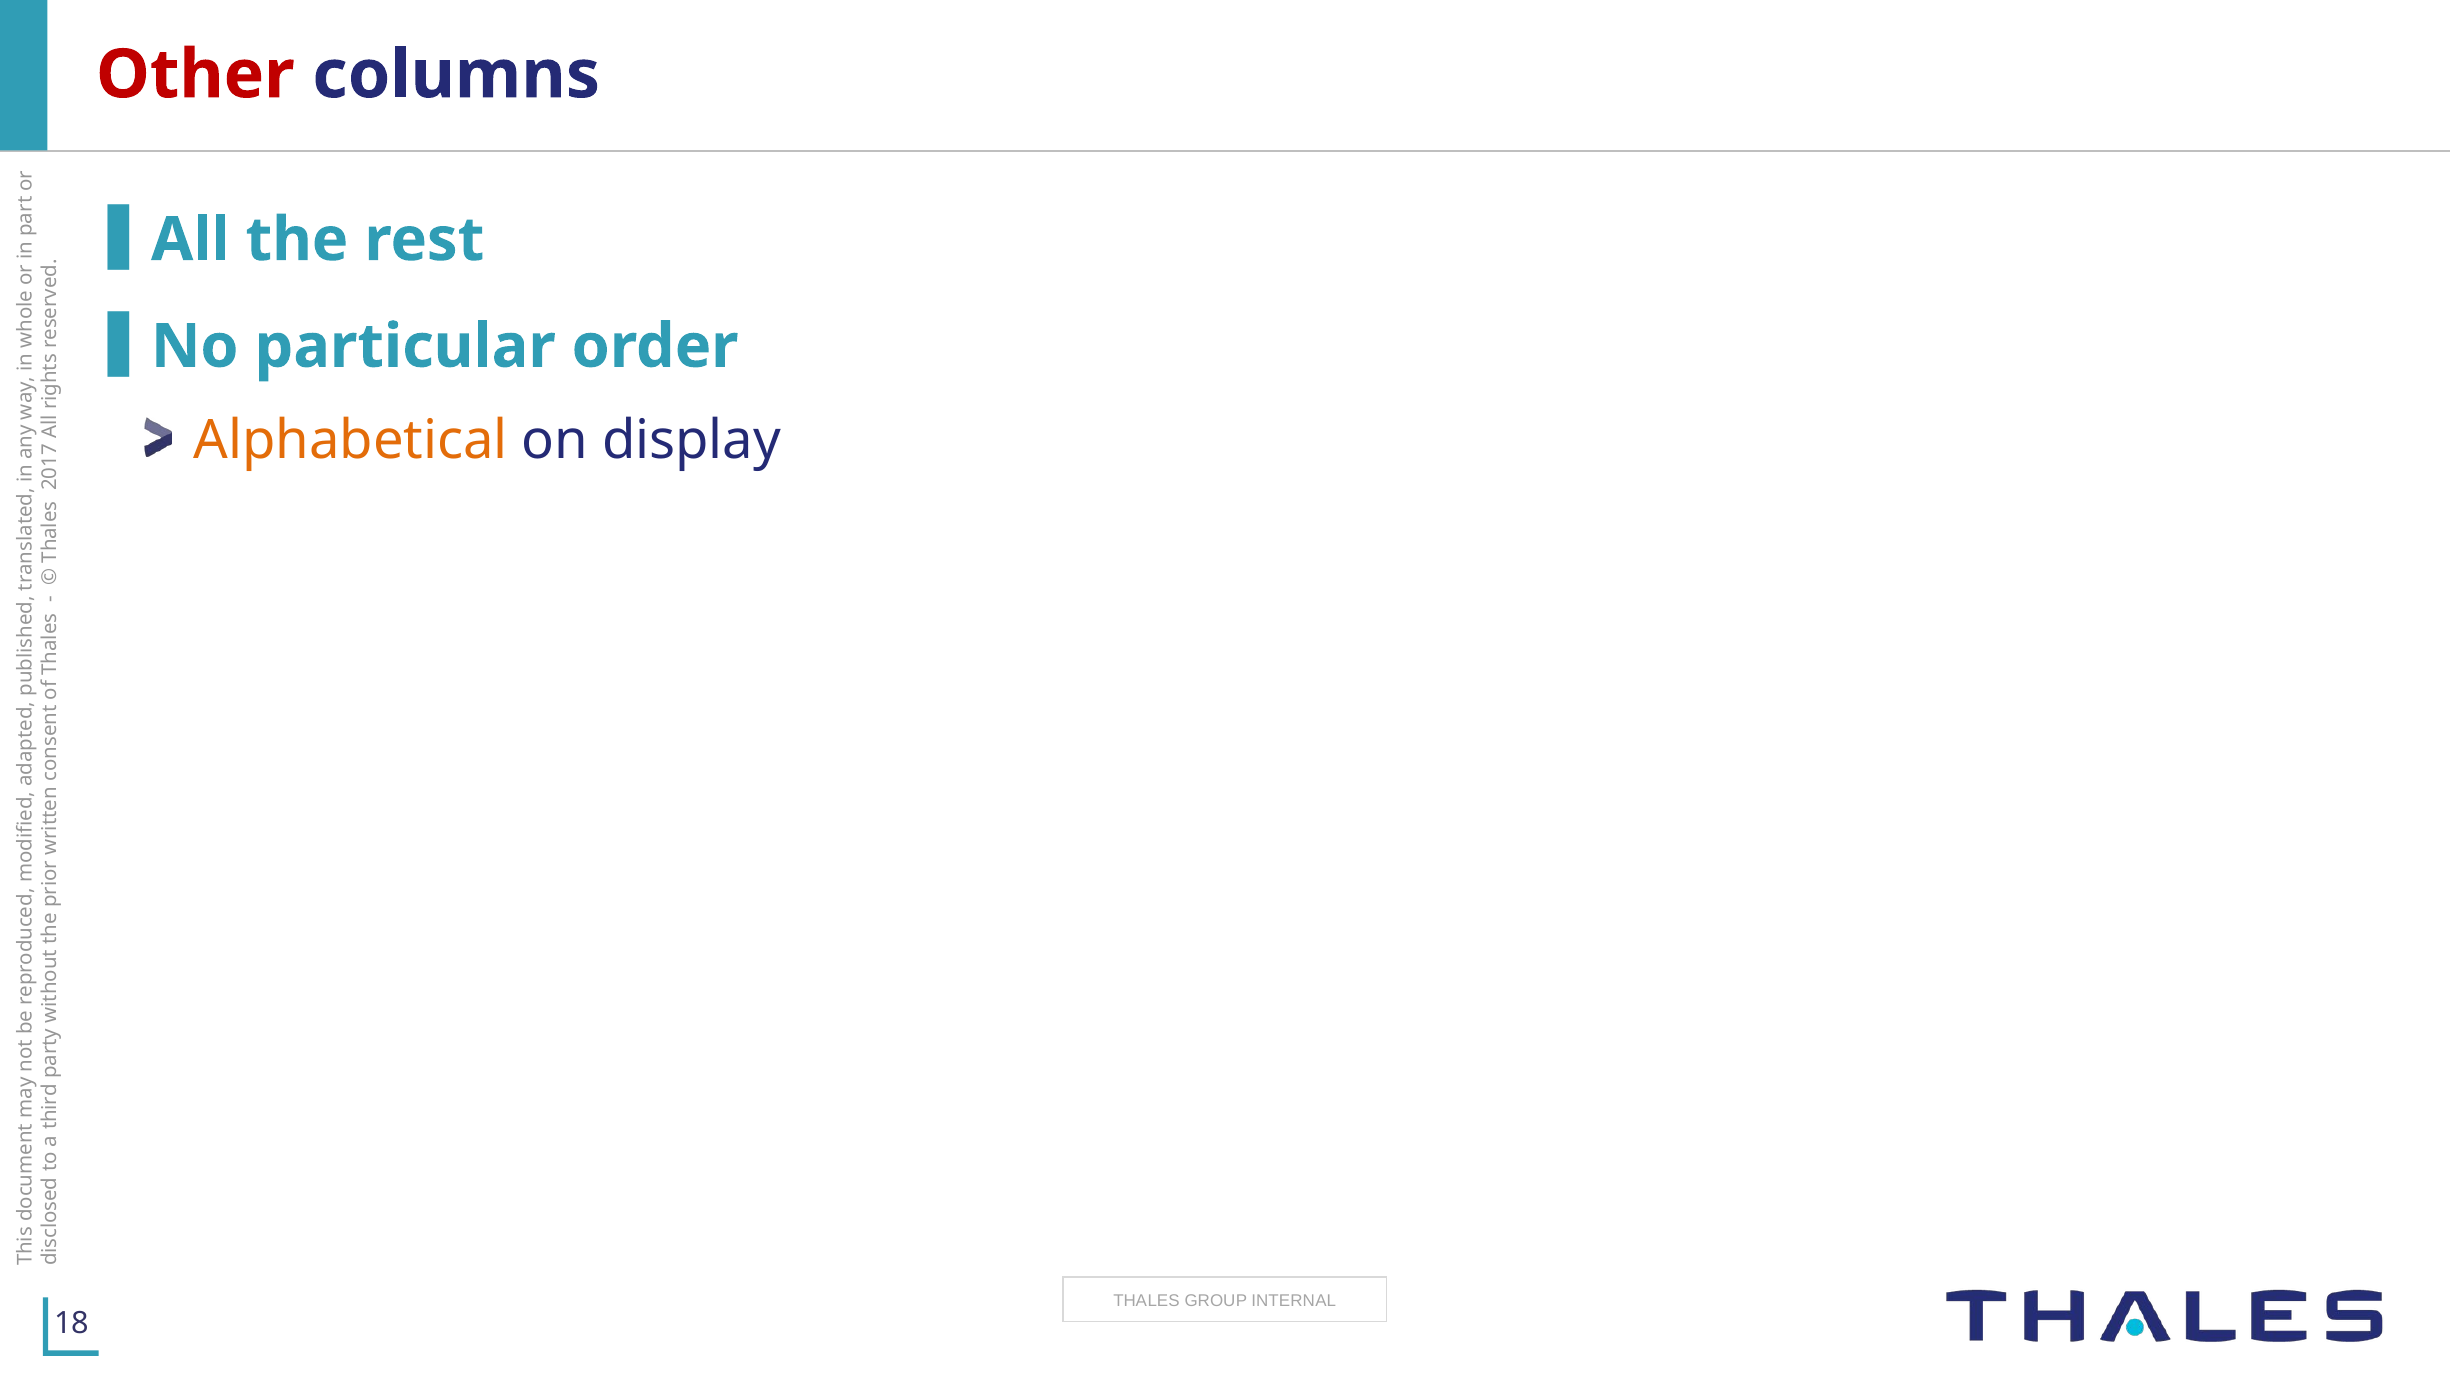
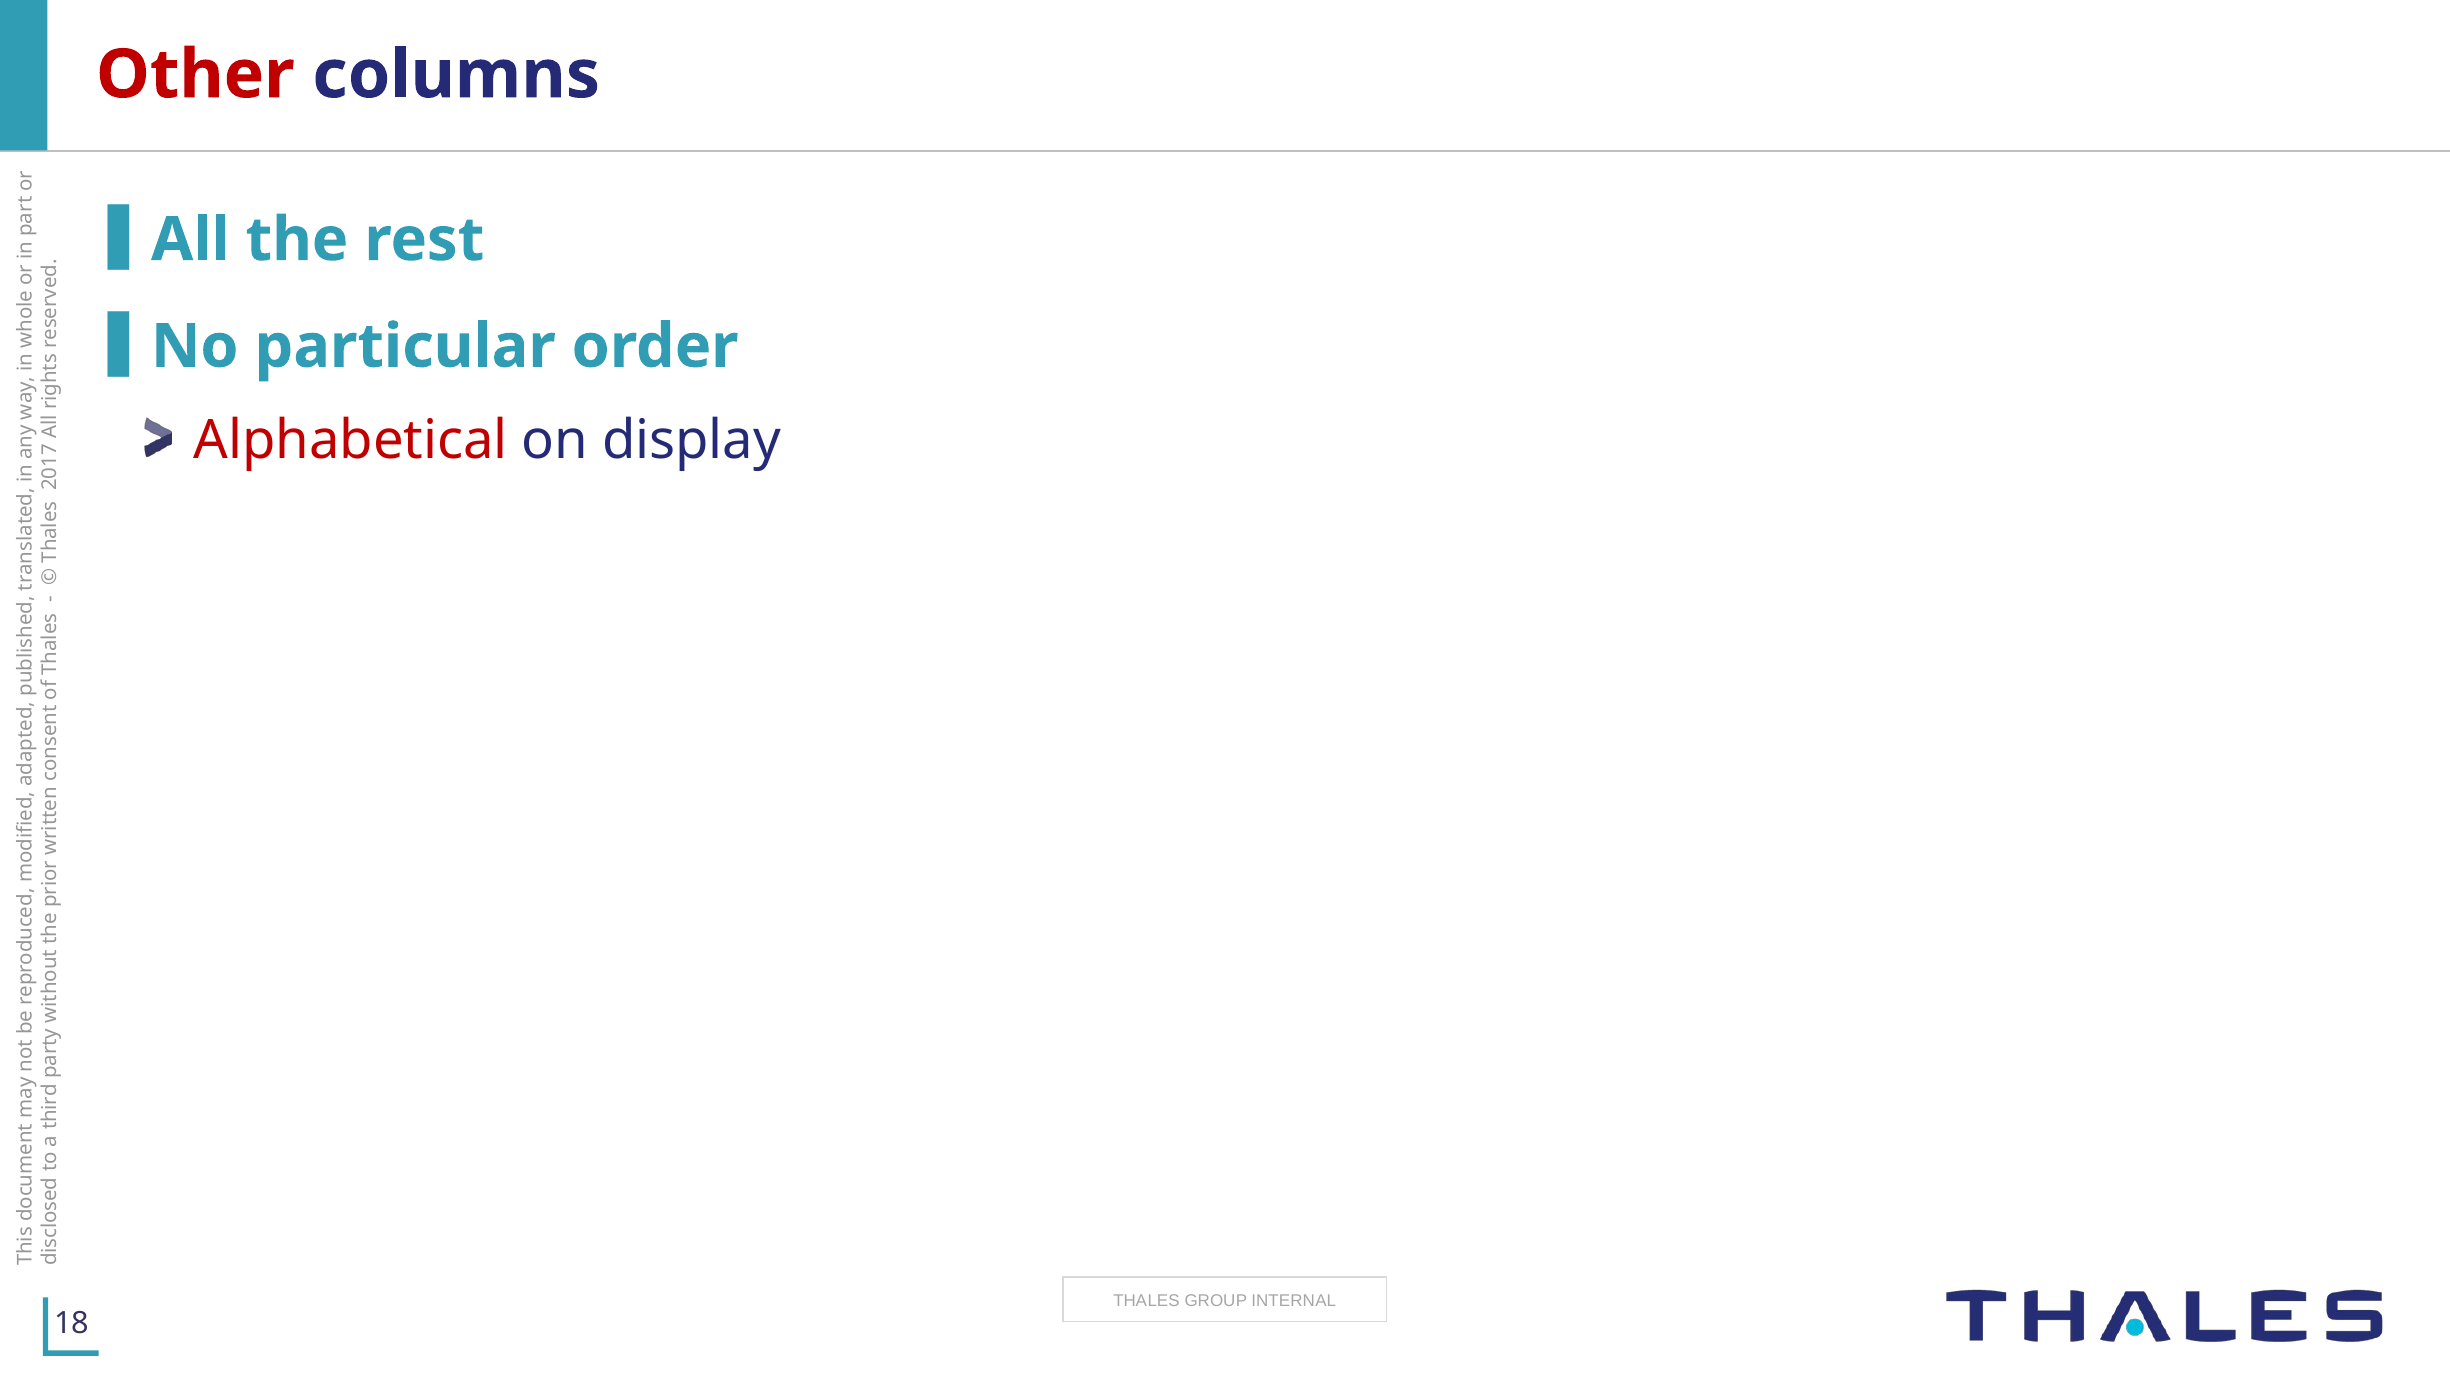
Alphabetical colour: orange -> red
